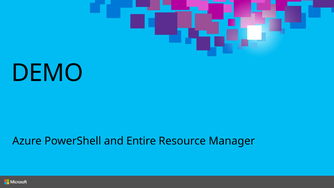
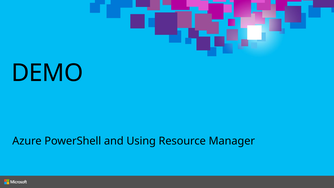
Entire: Entire -> Using
